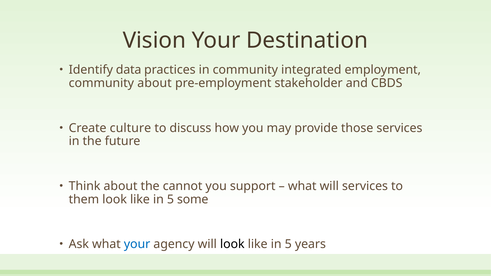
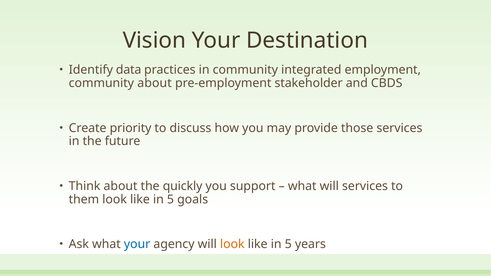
culture: culture -> priority
cannot: cannot -> quickly
some: some -> goals
look at (232, 244) colour: black -> orange
